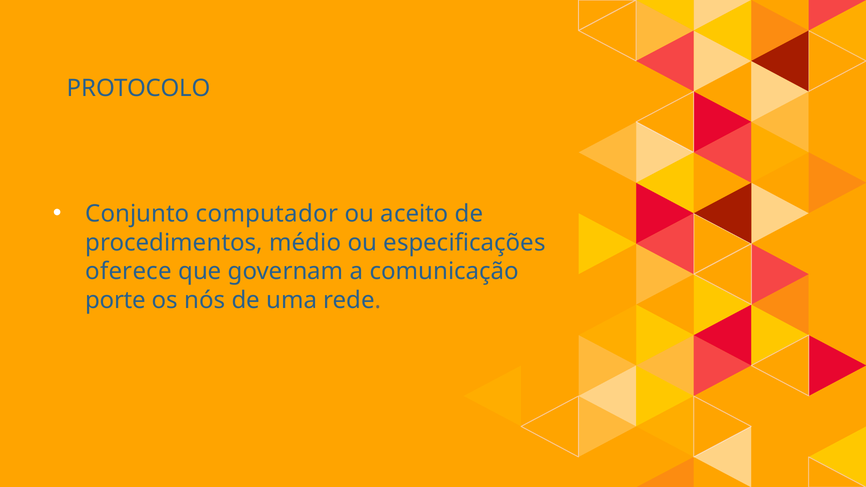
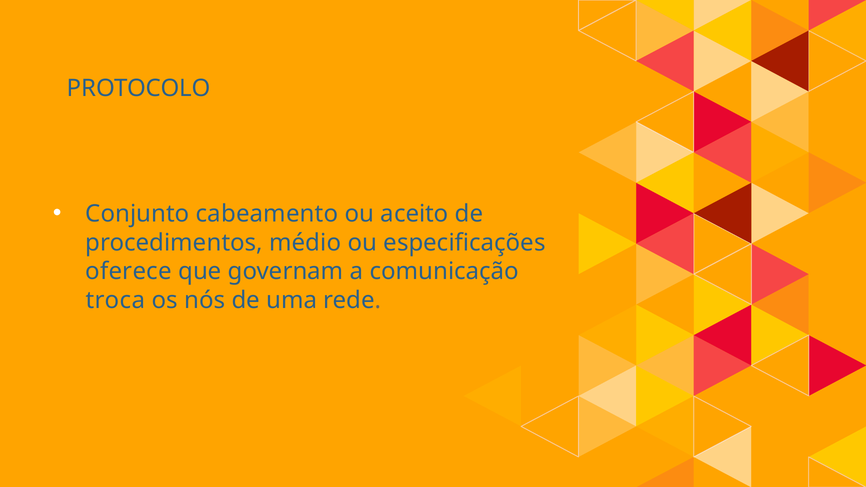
computador: computador -> cabeamento
porte: porte -> troca
